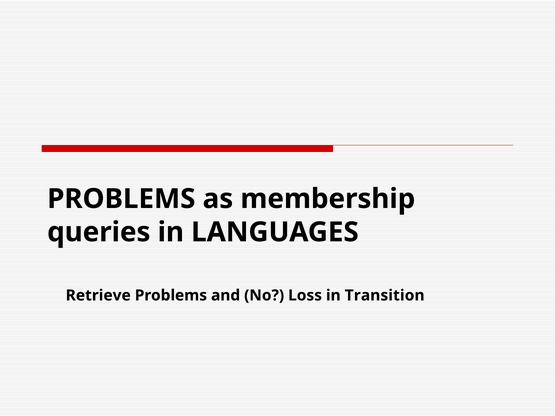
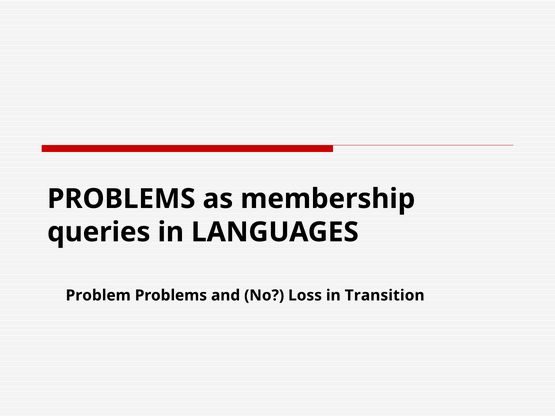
Retrieve: Retrieve -> Problem
